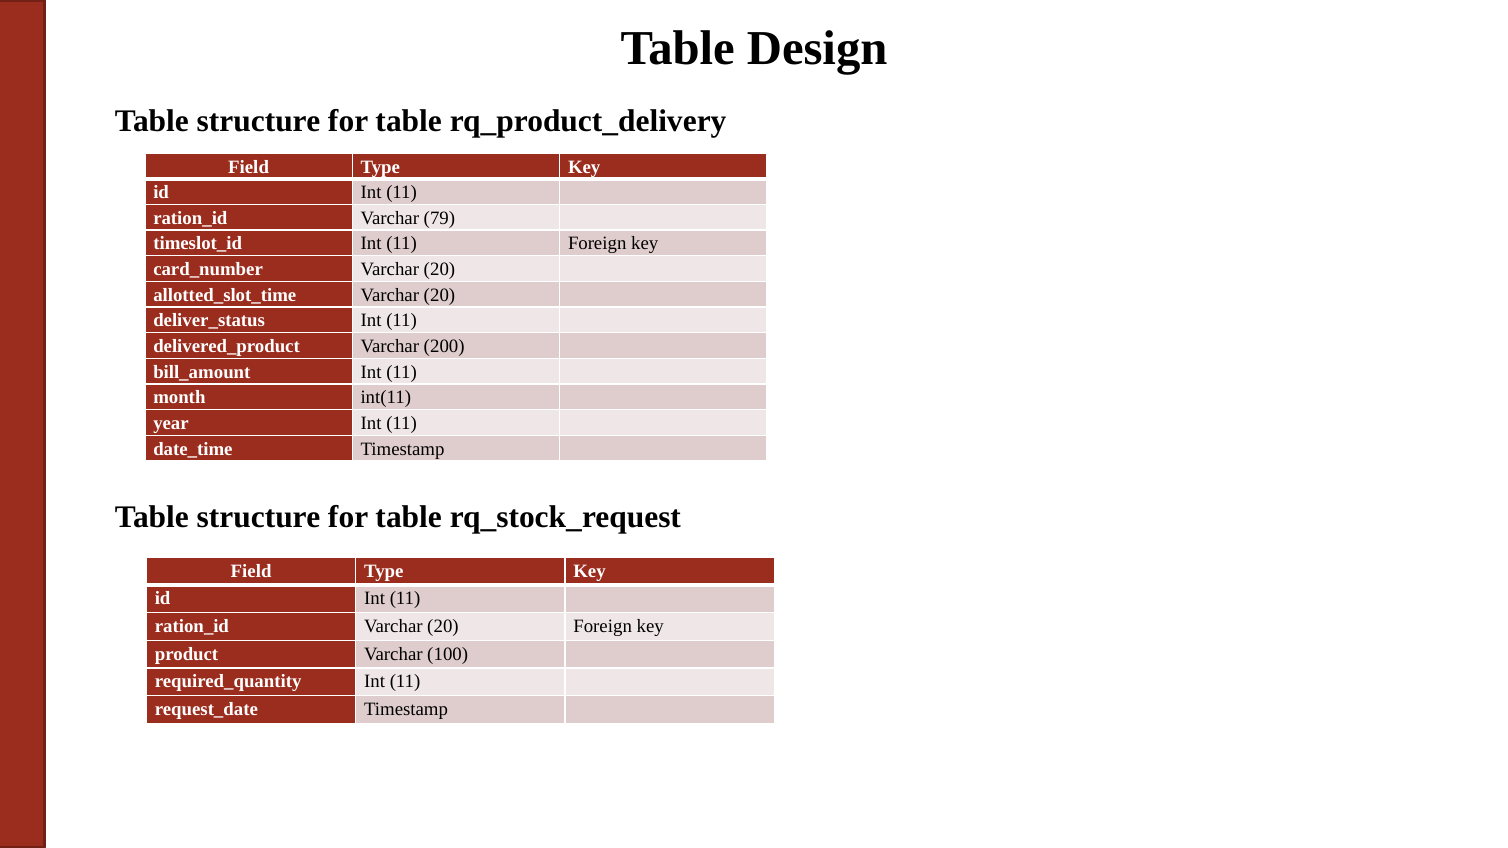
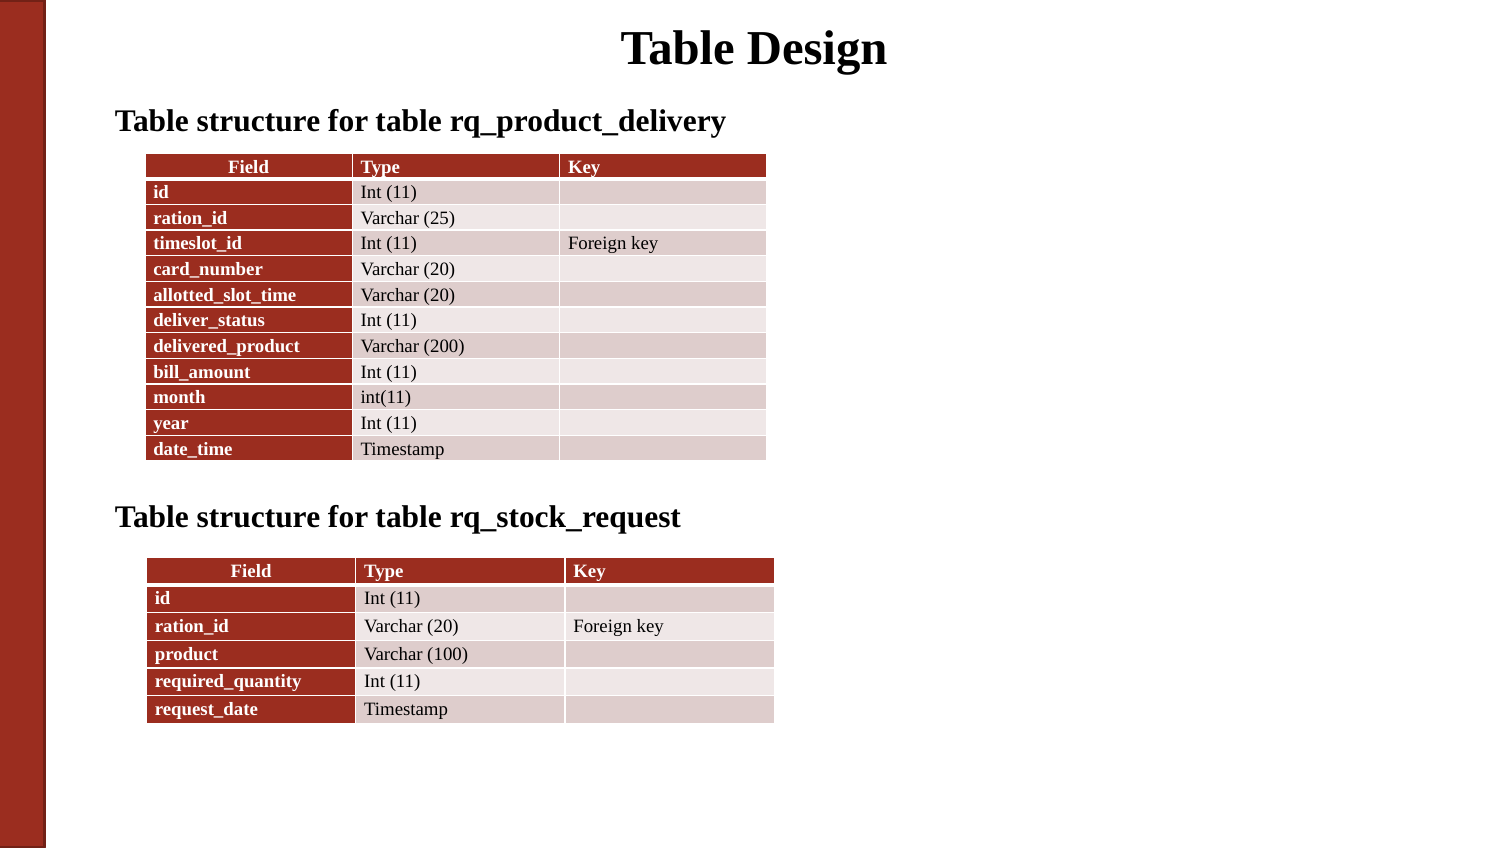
79: 79 -> 25
